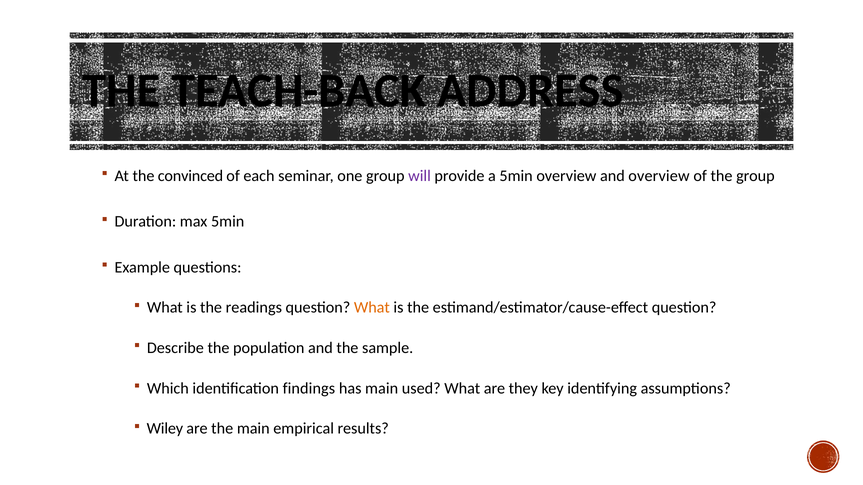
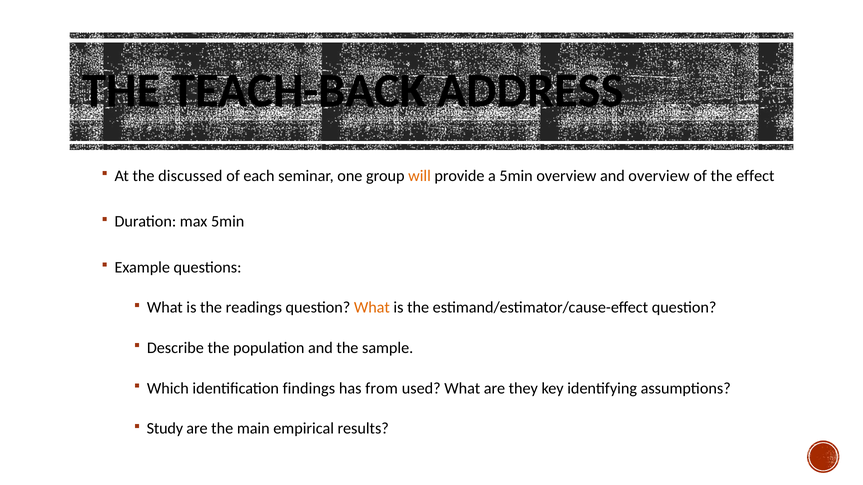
convinced: convinced -> discussed
will colour: purple -> orange
the group: group -> effect
has main: main -> from
Wiley: Wiley -> Study
